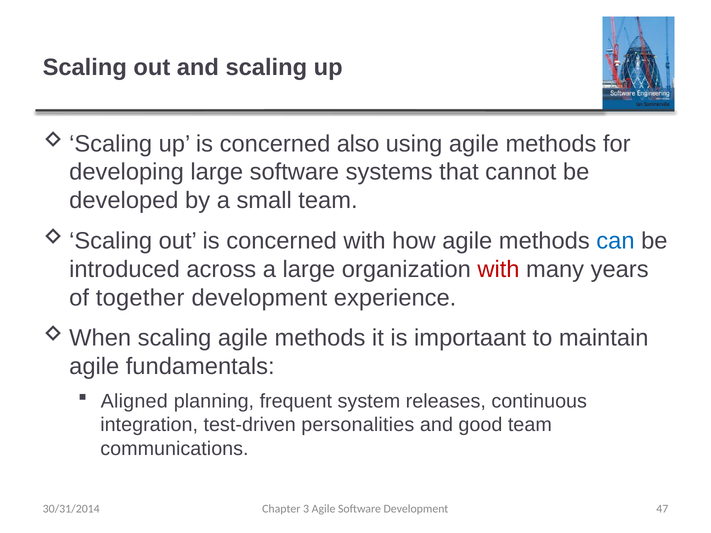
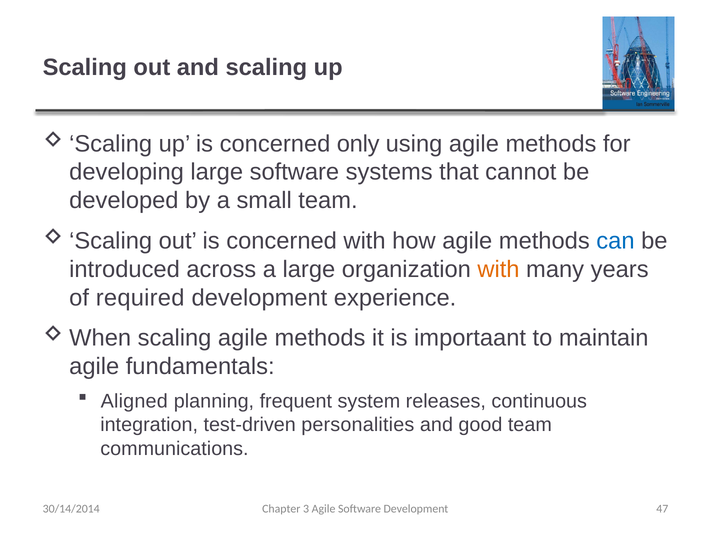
also: also -> only
with at (499, 269) colour: red -> orange
together: together -> required
30/31/2014: 30/31/2014 -> 30/14/2014
